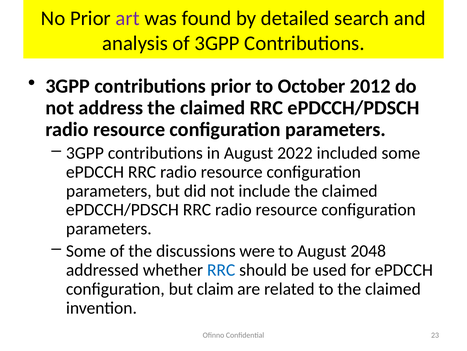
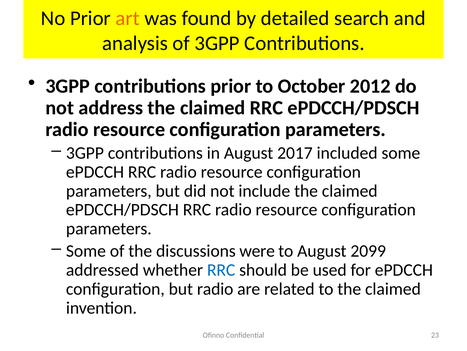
art colour: purple -> orange
2022: 2022 -> 2017
2048: 2048 -> 2099
but claim: claim -> radio
